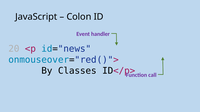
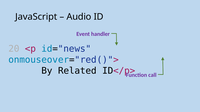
Colon: Colon -> Audio
Classes: Classes -> Related
